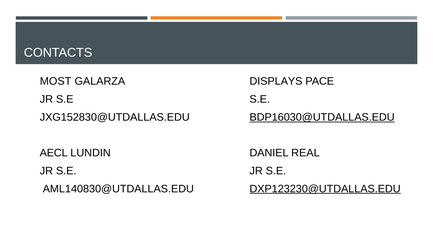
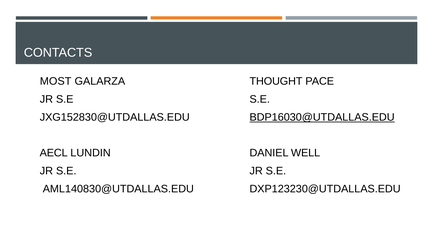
DISPLAYS: DISPLAYS -> THOUGHT
REAL: REAL -> WELL
DXP123230@UTDALLAS.EDU underline: present -> none
